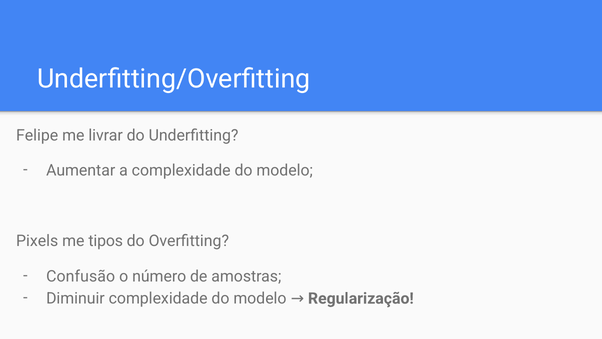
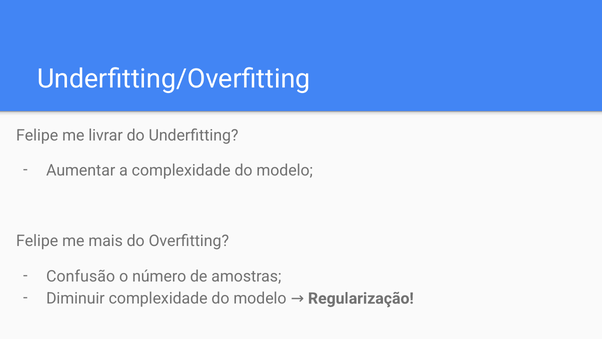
Pixels at (37, 241): Pixels -> Felipe
tipos: tipos -> mais
